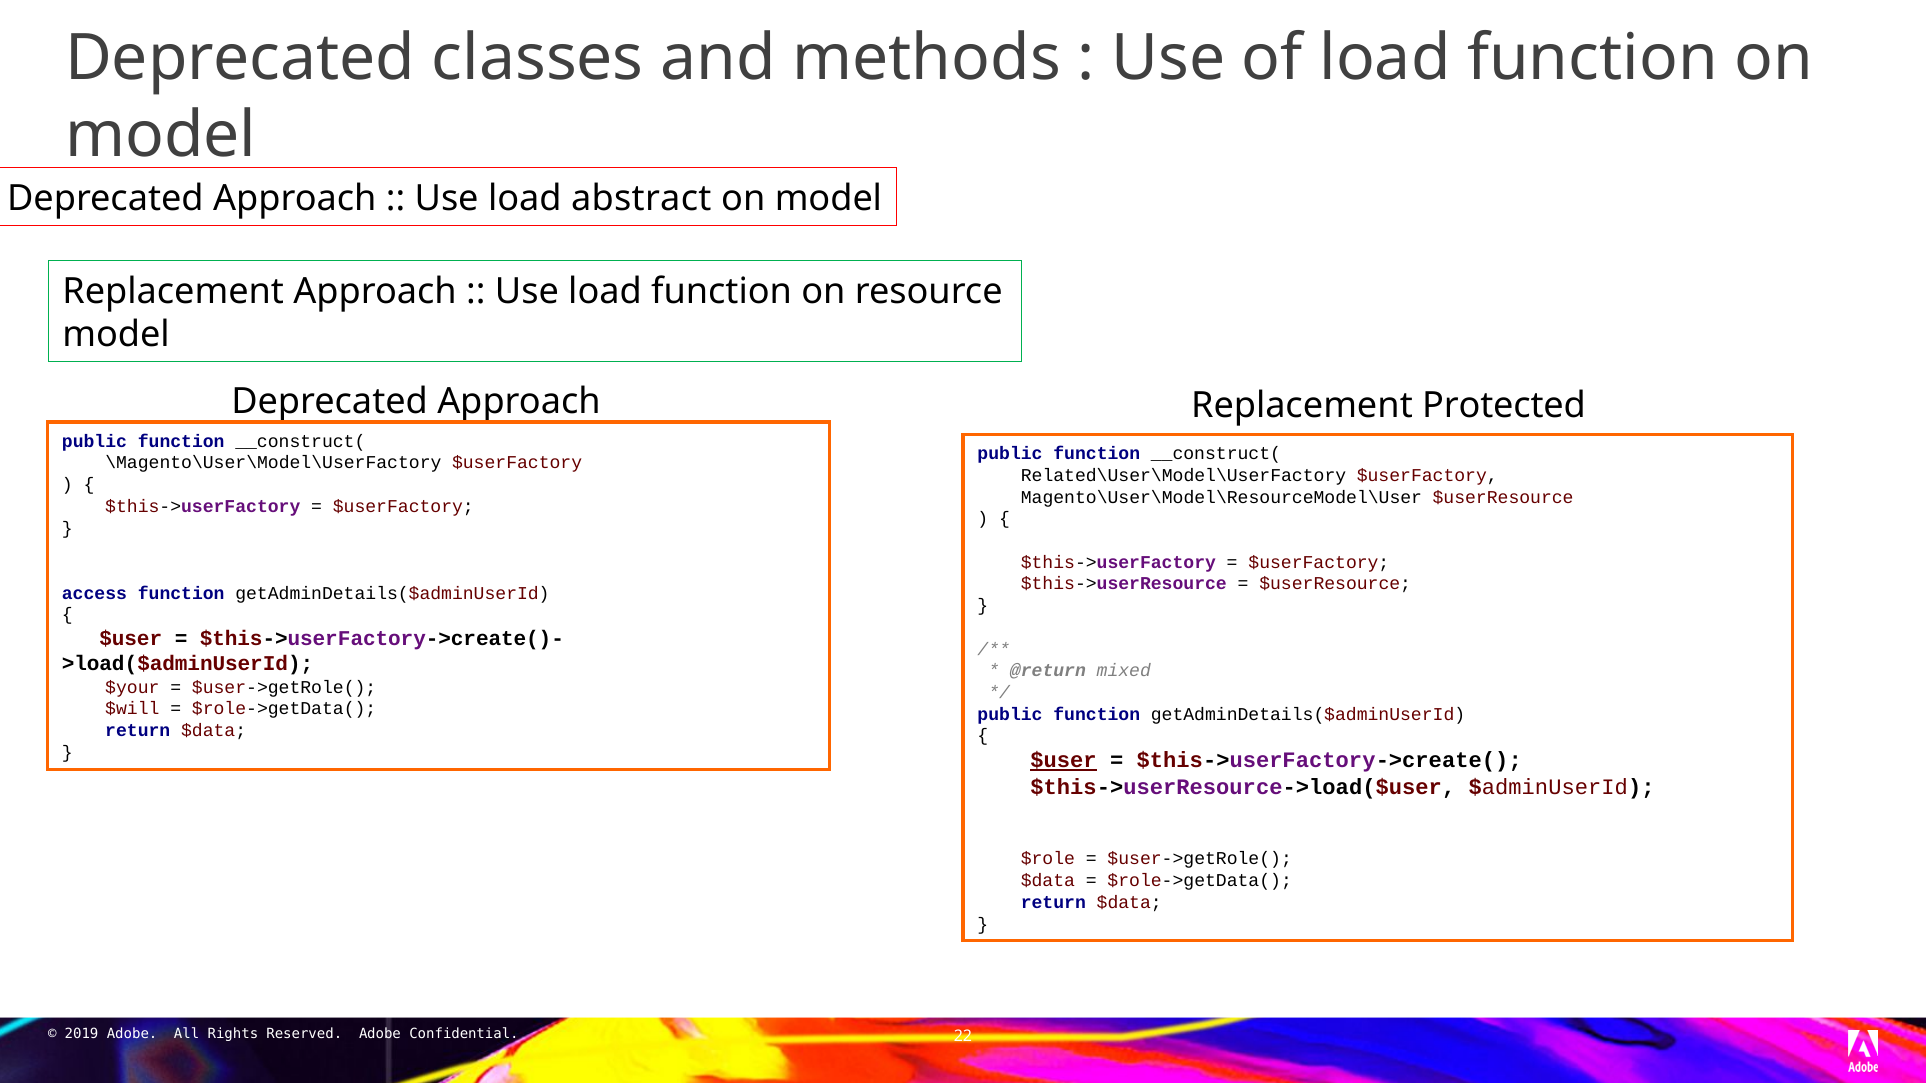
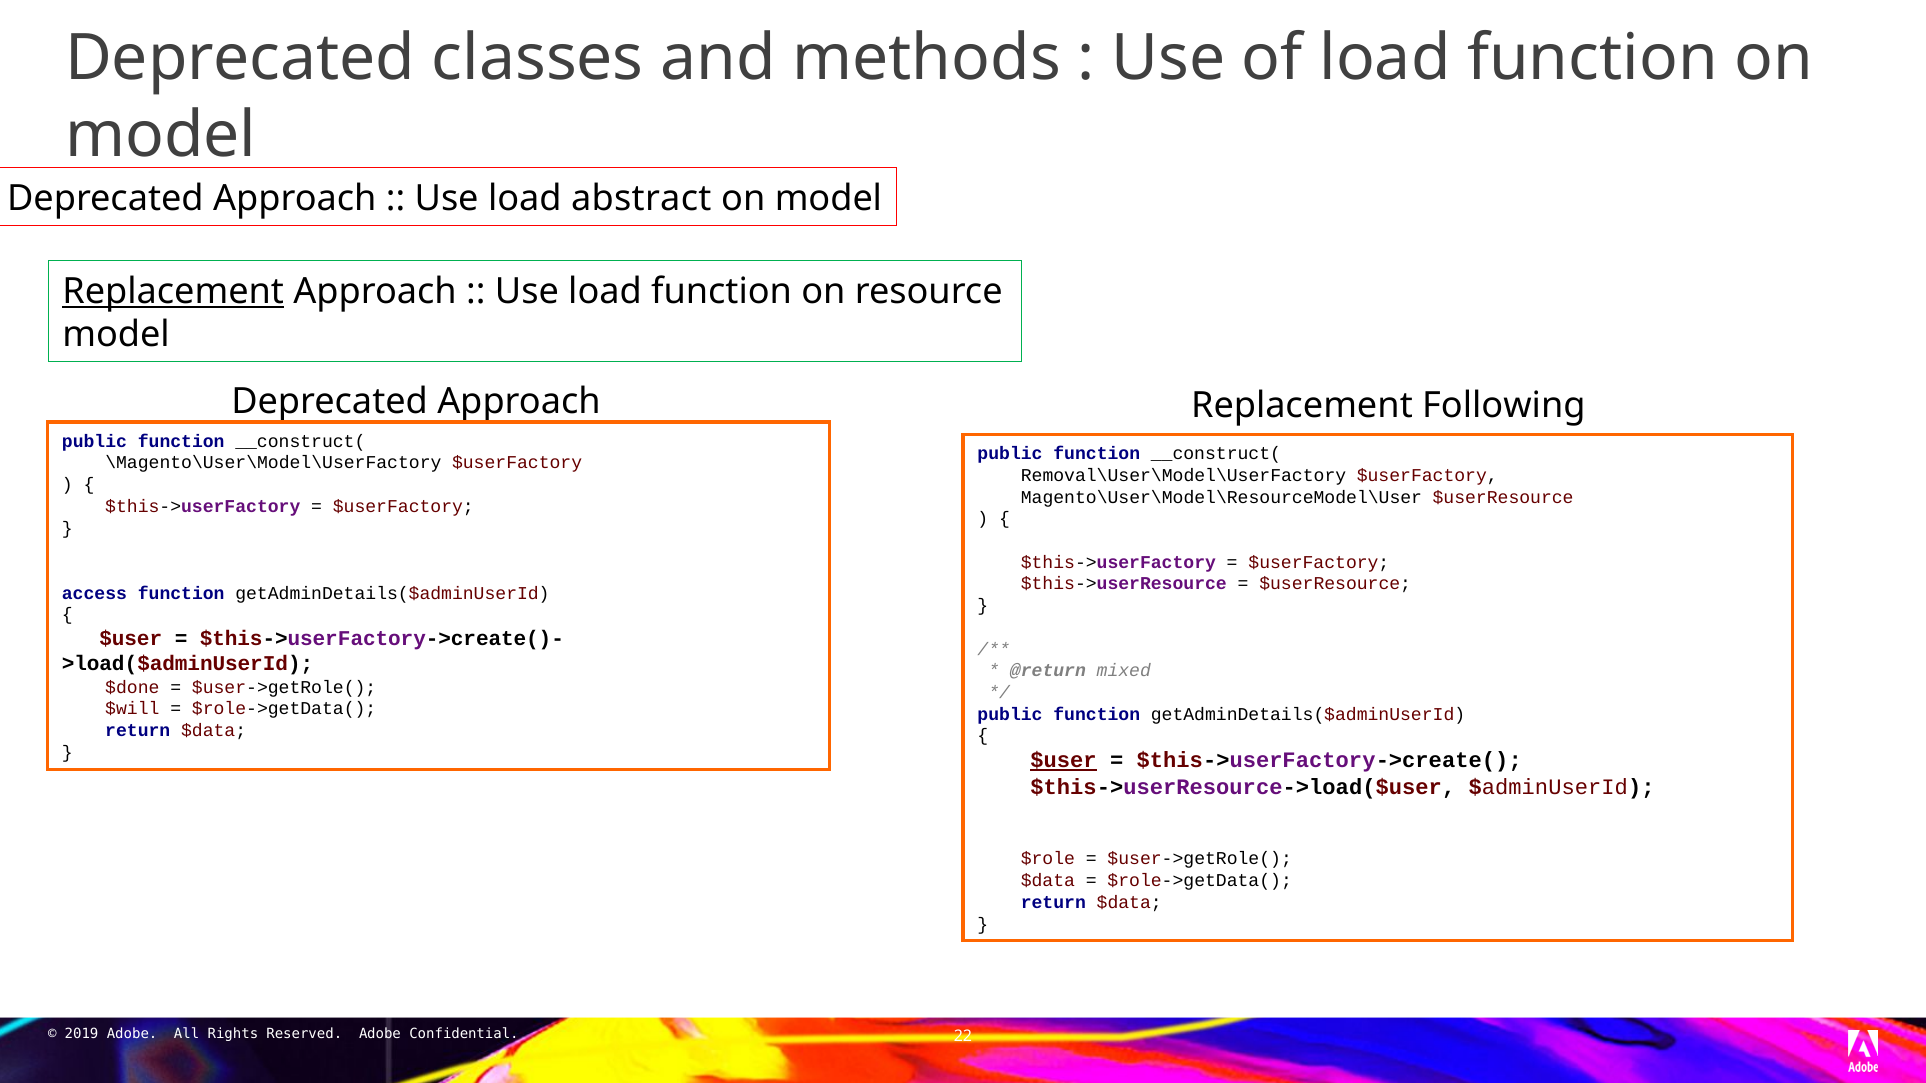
Replacement at (173, 292) underline: none -> present
Protected: Protected -> Following
Related\User\Model\UserFactory: Related\User\Model\UserFactory -> Removal\User\Model\UserFactory
$your: $your -> $done
